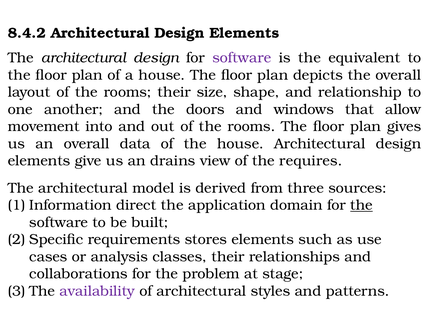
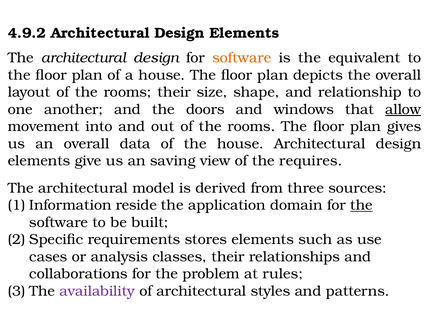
8.4.2: 8.4.2 -> 4.9.2
software at (242, 58) colour: purple -> orange
allow underline: none -> present
drains: drains -> saving
direct: direct -> reside
stage: stage -> rules
